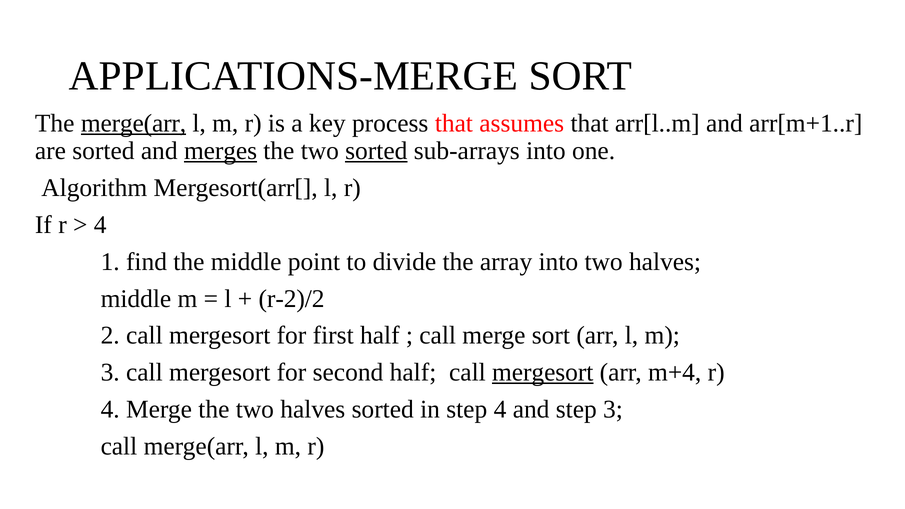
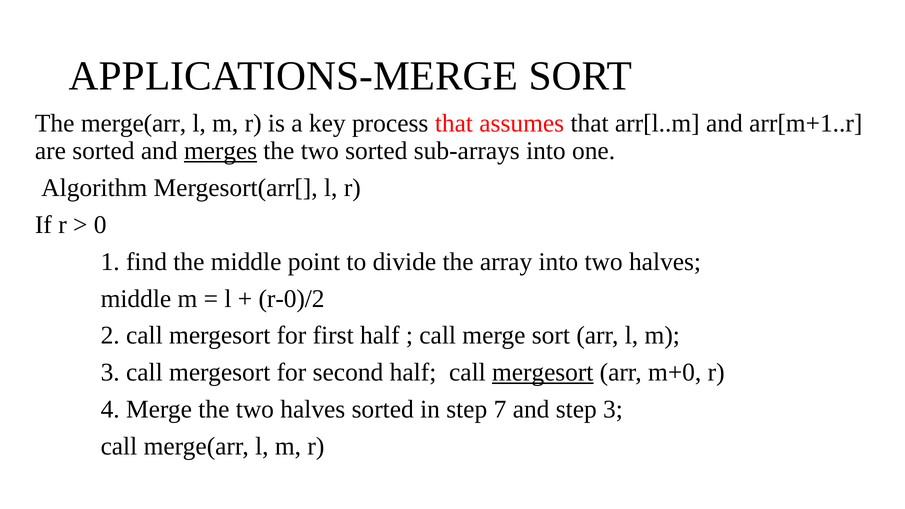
merge(arr at (134, 123) underline: present -> none
sorted at (376, 151) underline: present -> none
4 at (100, 225): 4 -> 0
r-2)/2: r-2)/2 -> r-0)/2
m+4: m+4 -> m+0
step 4: 4 -> 7
